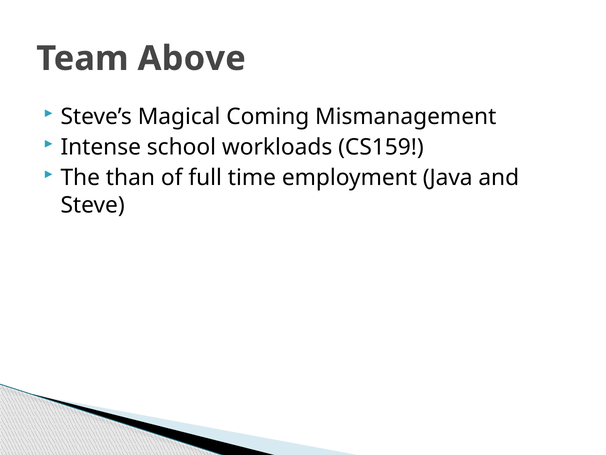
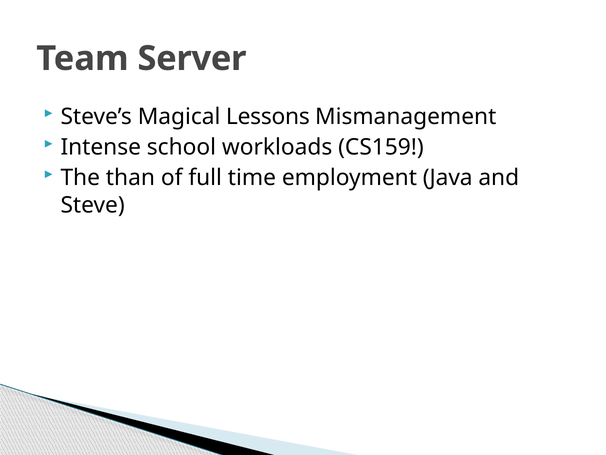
Above: Above -> Server
Coming: Coming -> Lessons
